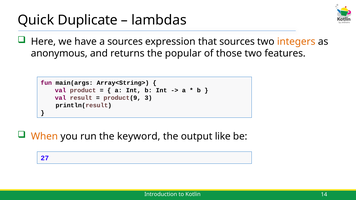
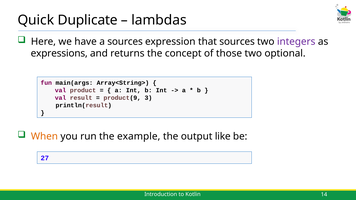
integers colour: orange -> purple
anonymous: anonymous -> expressions
popular: popular -> concept
features: features -> optional
keyword: keyword -> example
